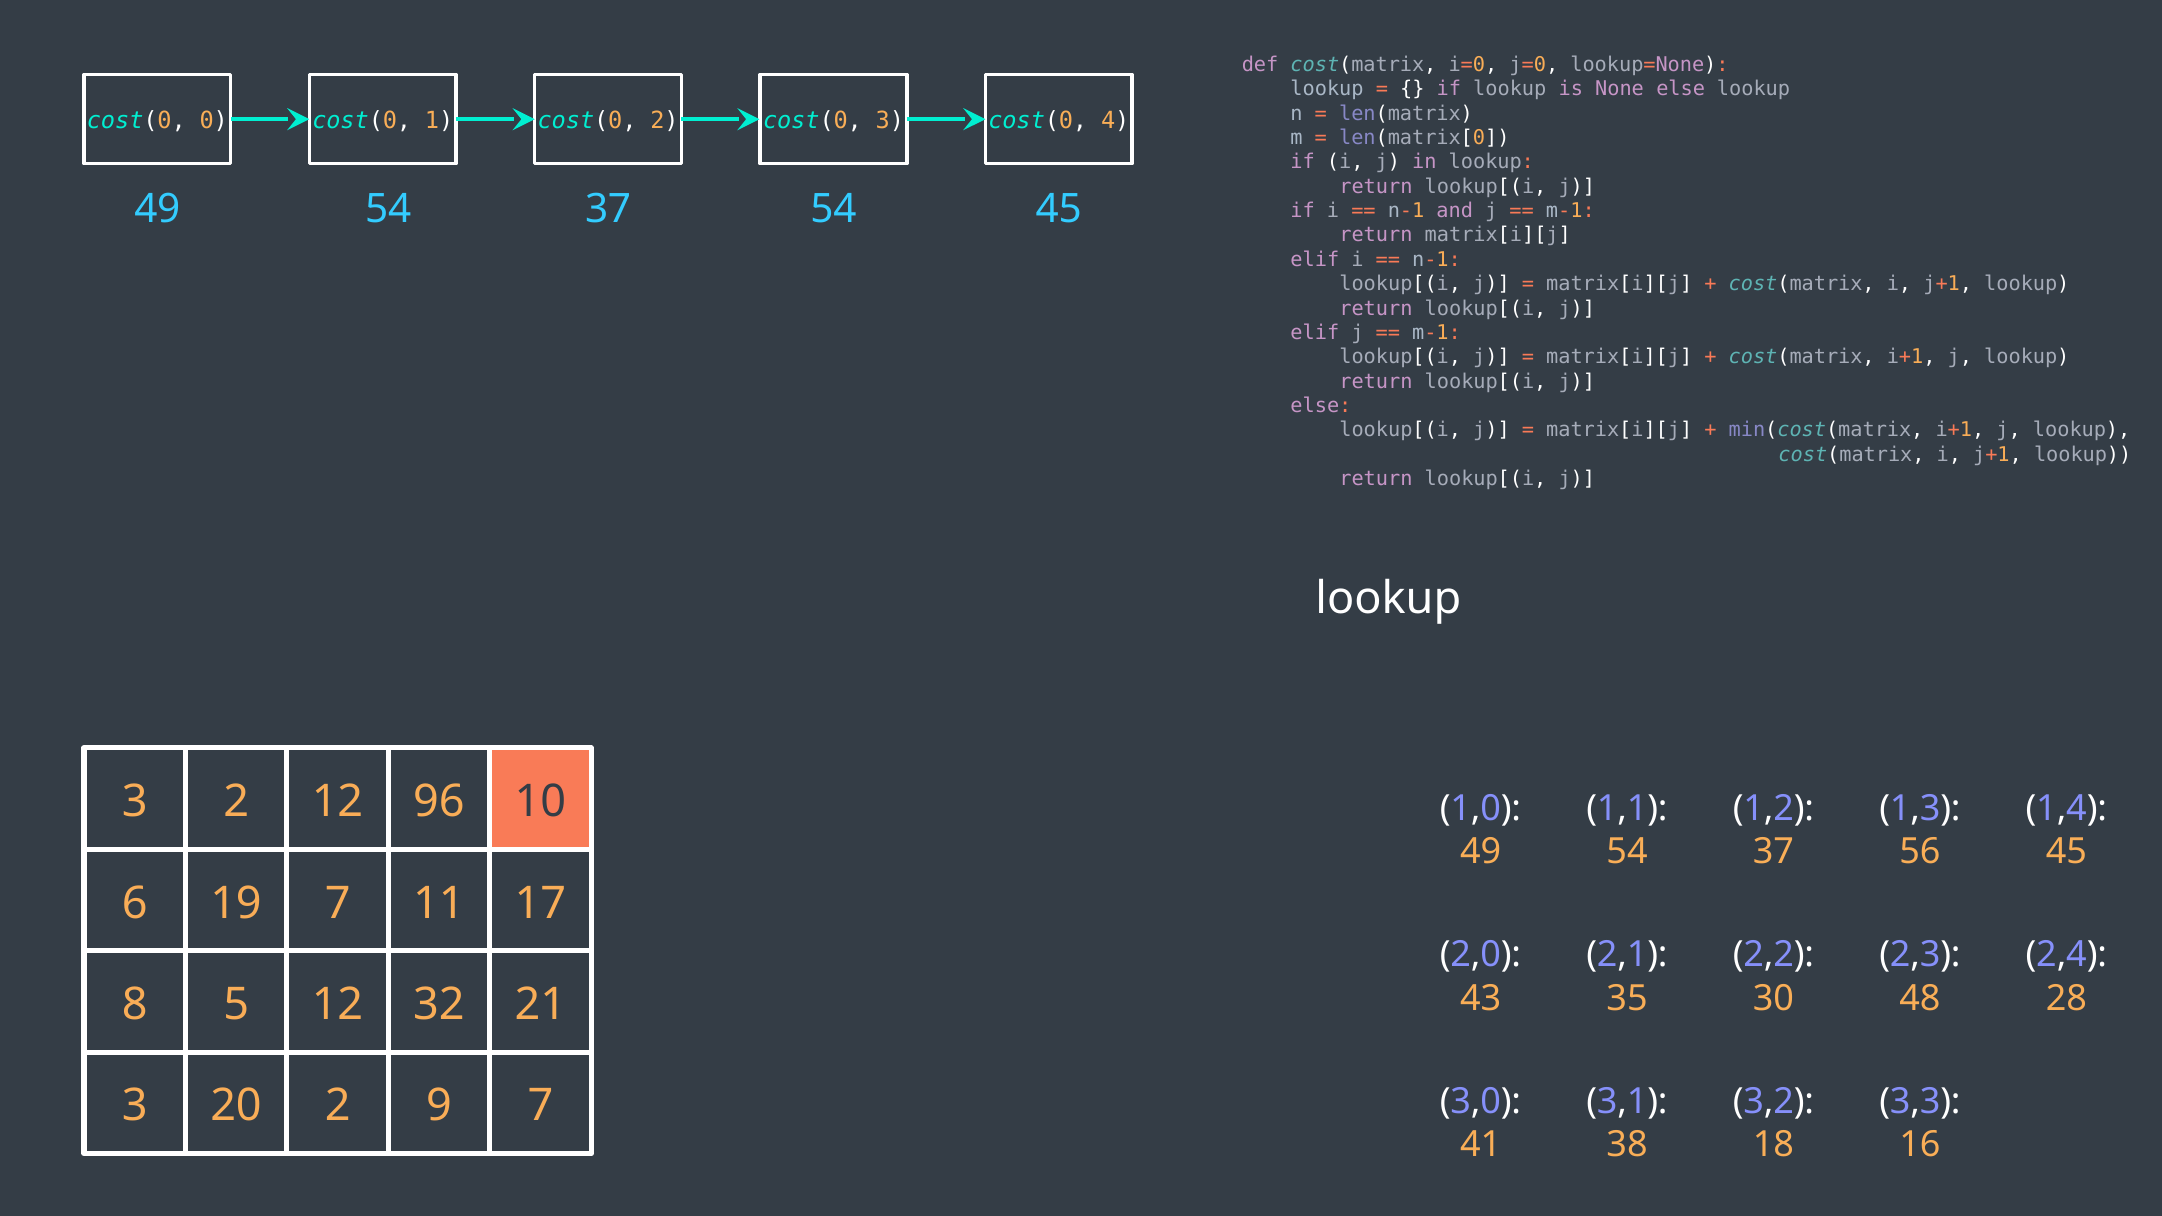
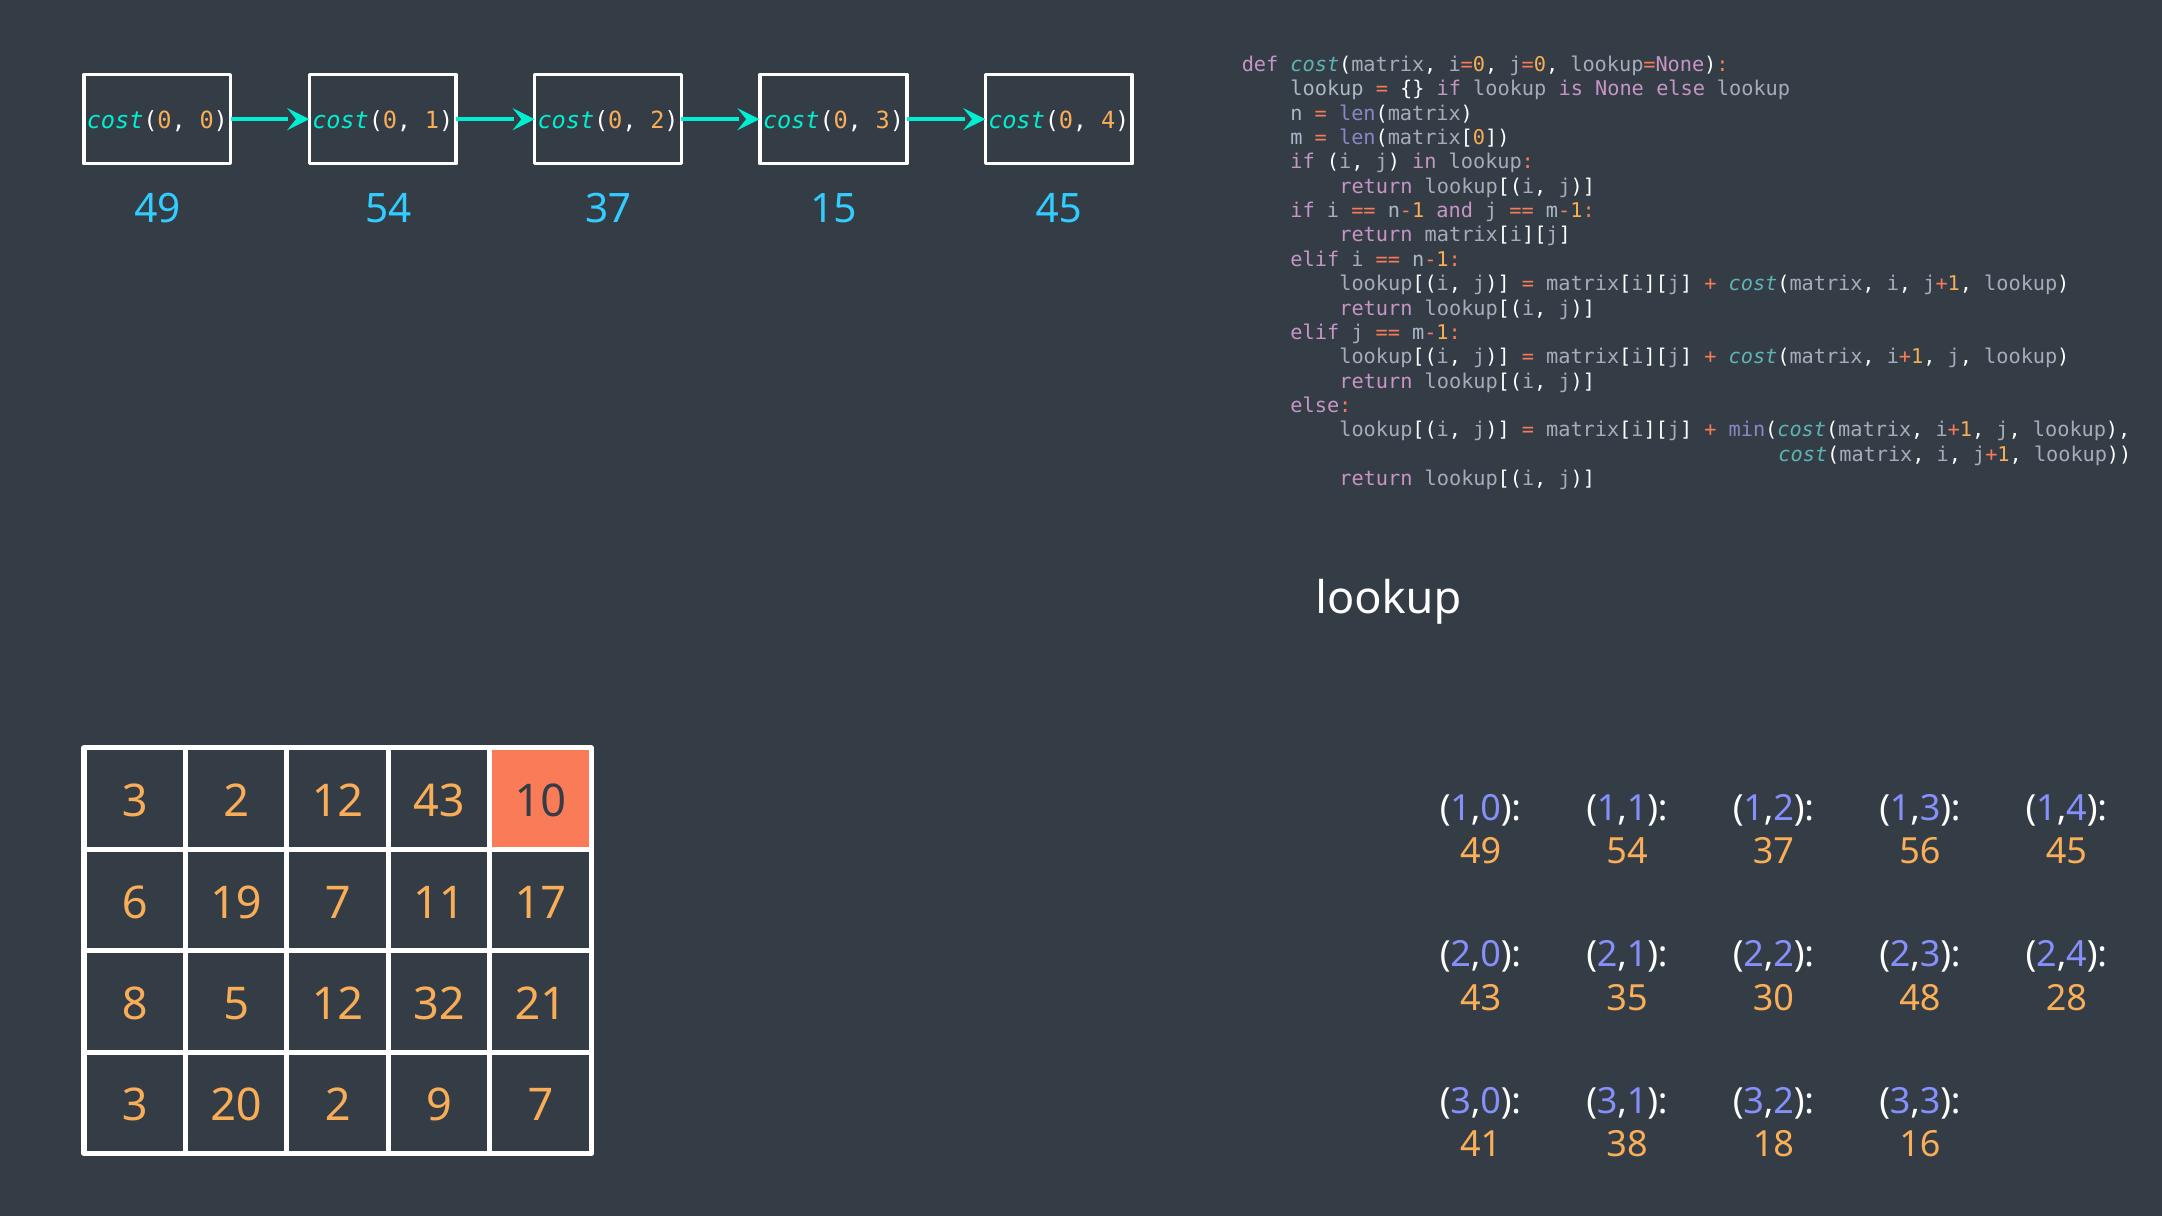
37 54: 54 -> 15
12 96: 96 -> 43
